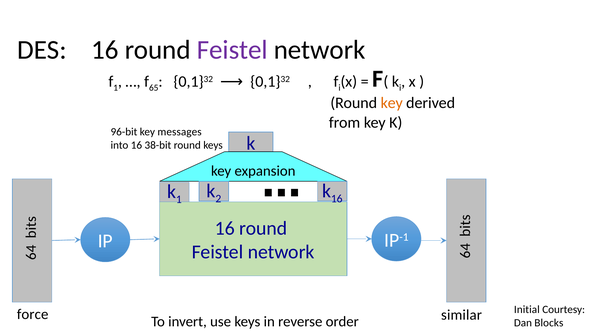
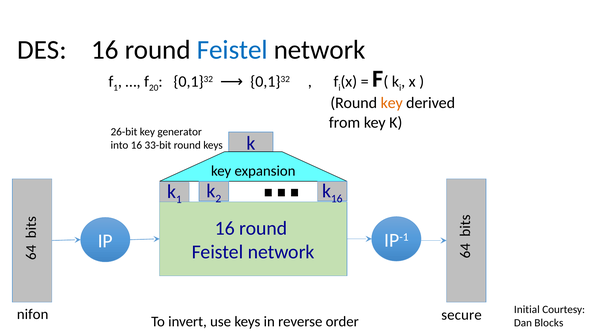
Feistel at (232, 50) colour: purple -> blue
65: 65 -> 20
96-bit: 96-bit -> 26-bit
messages: messages -> generator
38-bit: 38-bit -> 33-bit
force: force -> nifon
similar: similar -> secure
